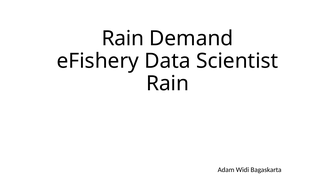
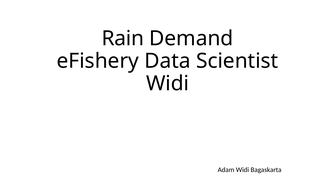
Rain at (168, 84): Rain -> Widi
